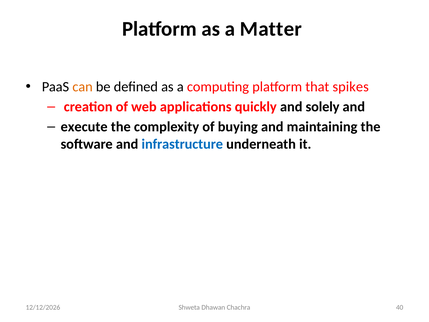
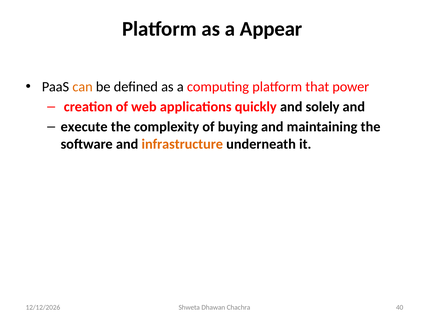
Matter: Matter -> Appear
spikes: spikes -> power
infrastructure colour: blue -> orange
